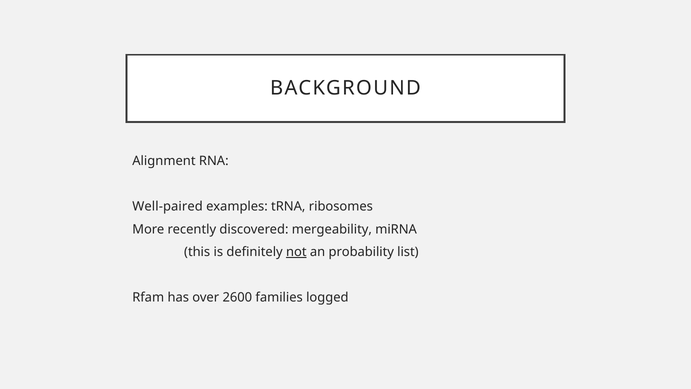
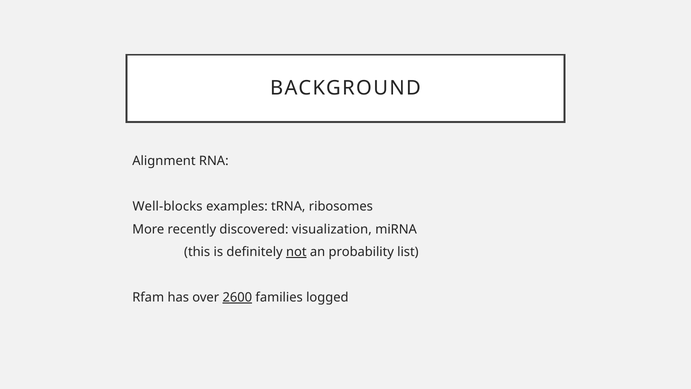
Well-paired: Well-paired -> Well-blocks
mergeability: mergeability -> visualization
2600 underline: none -> present
